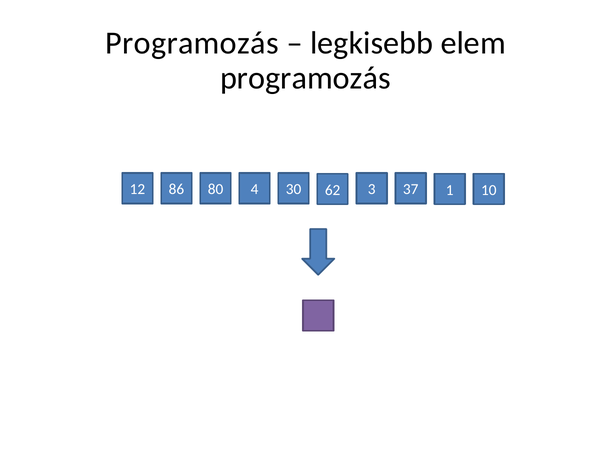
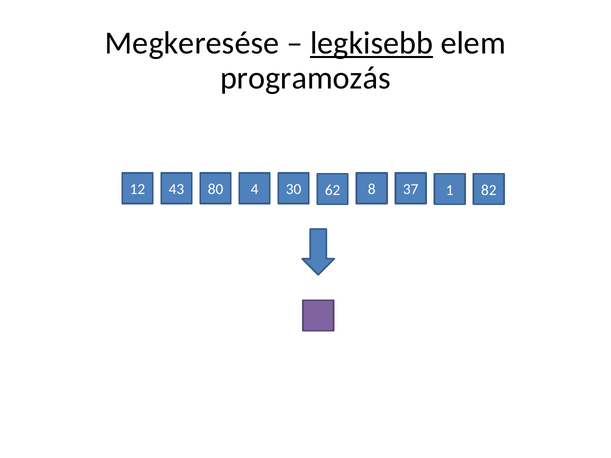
Programozás at (192, 43): Programozás -> Megkeresése
legkisebb underline: none -> present
86: 86 -> 43
3: 3 -> 8
10: 10 -> 82
